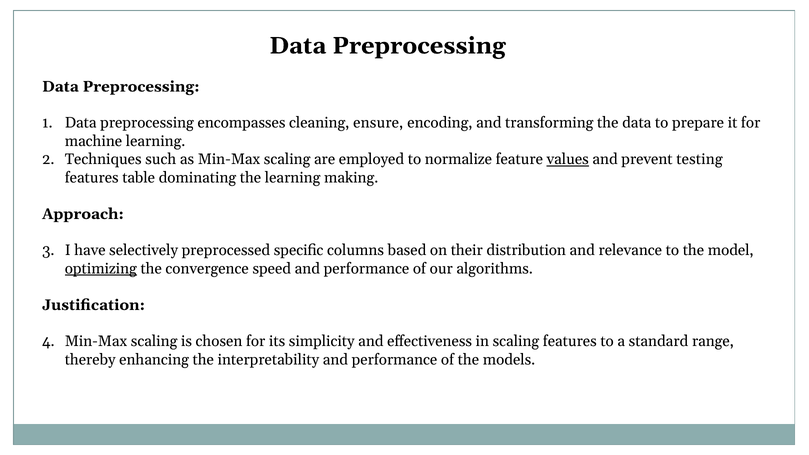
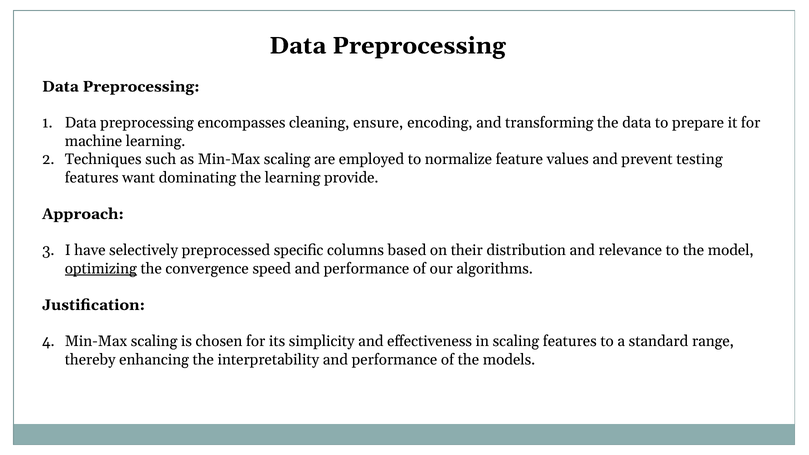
values underline: present -> none
table: table -> want
making: making -> provide
